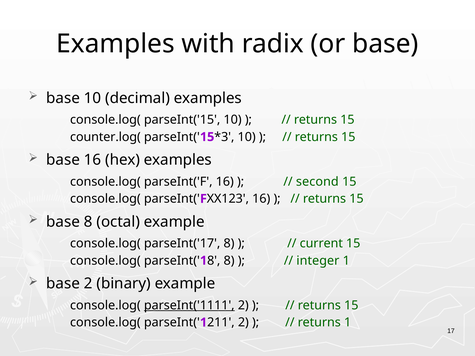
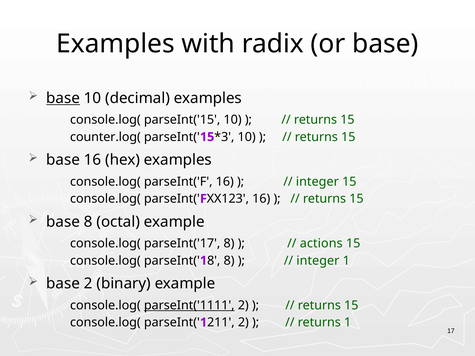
base at (63, 98) underline: none -> present
second at (317, 182): second -> integer
current: current -> actions
